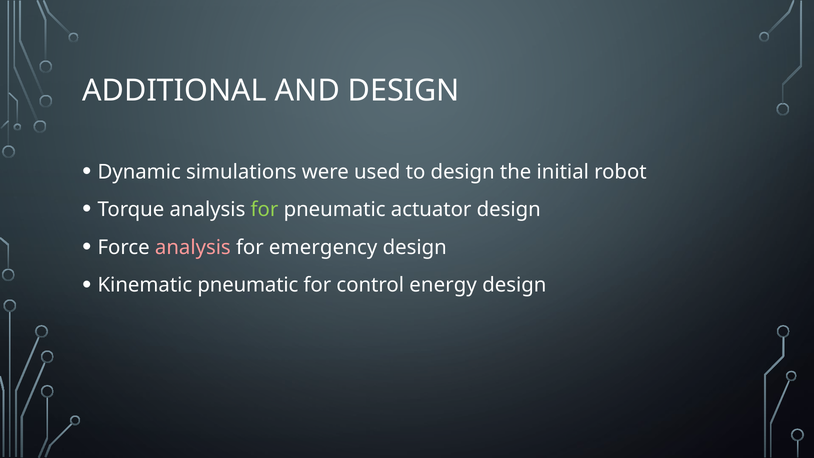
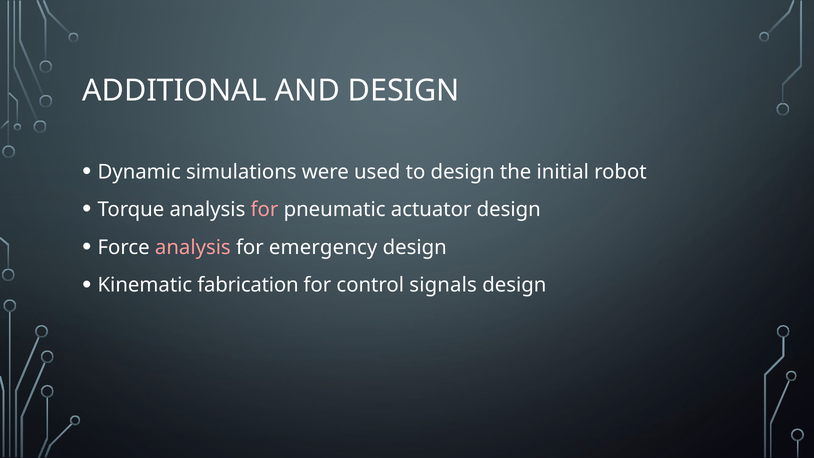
for at (264, 210) colour: light green -> pink
Kinematic pneumatic: pneumatic -> fabrication
energy: energy -> signals
